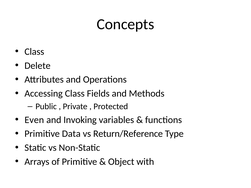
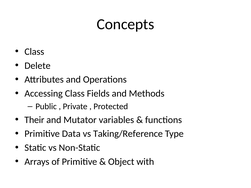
Even: Even -> Their
Invoking: Invoking -> Mutator
Return/Reference: Return/Reference -> Taking/Reference
